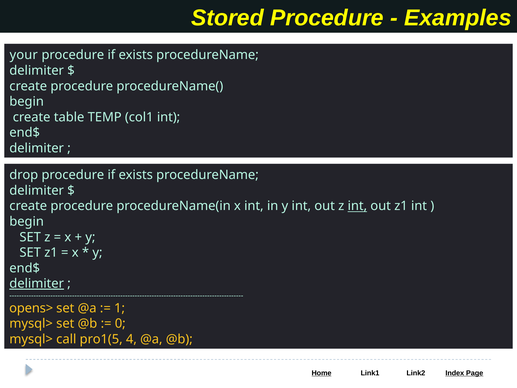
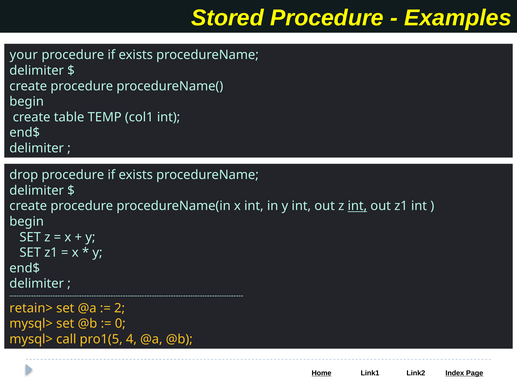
delimiter at (37, 283) underline: present -> none
opens>: opens> -> retain>
1: 1 -> 2
